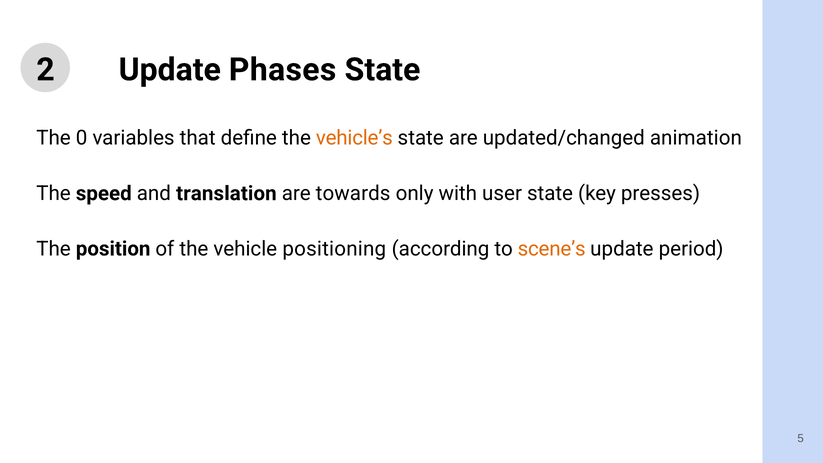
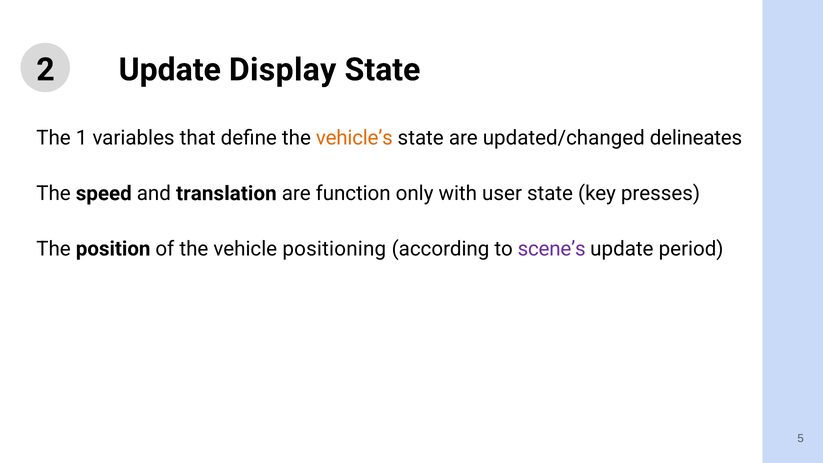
Phases: Phases -> Display
0: 0 -> 1
animation: animation -> delineates
towards: towards -> function
scene’s colour: orange -> purple
